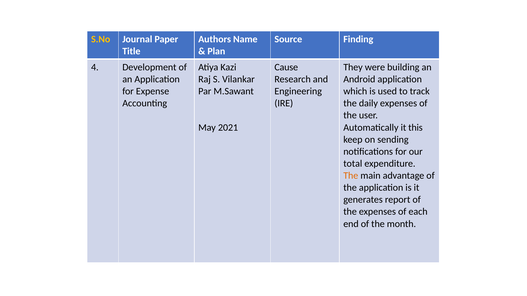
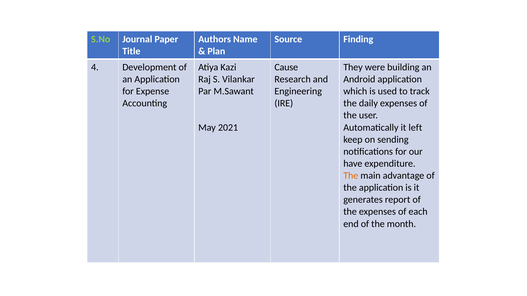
S.No colour: yellow -> light green
this: this -> left
total: total -> have
